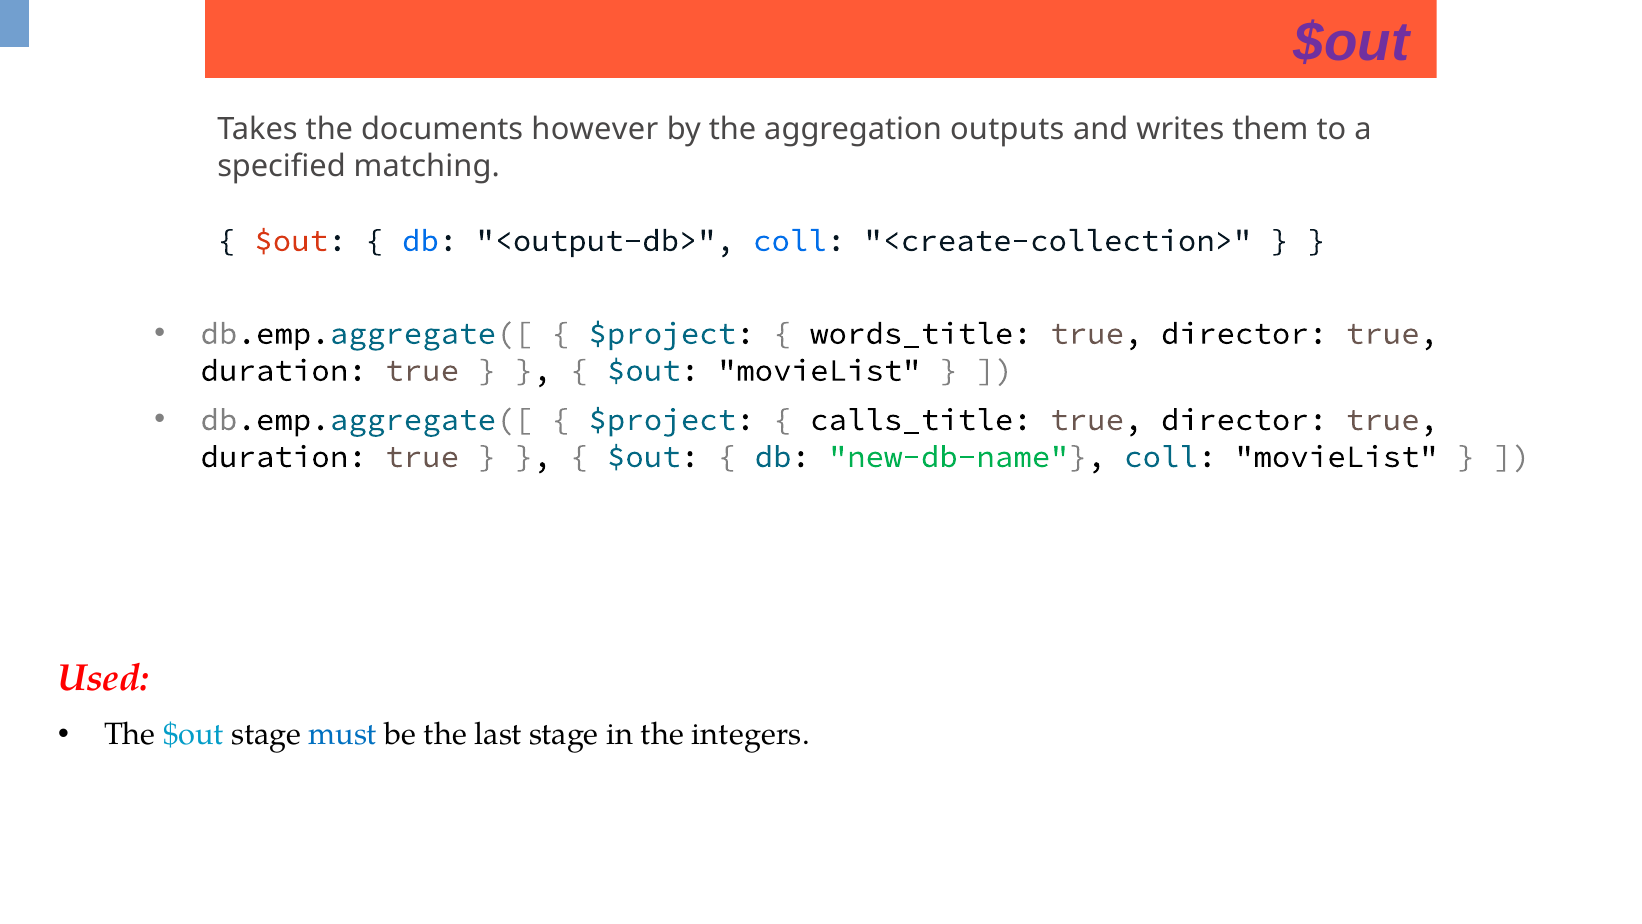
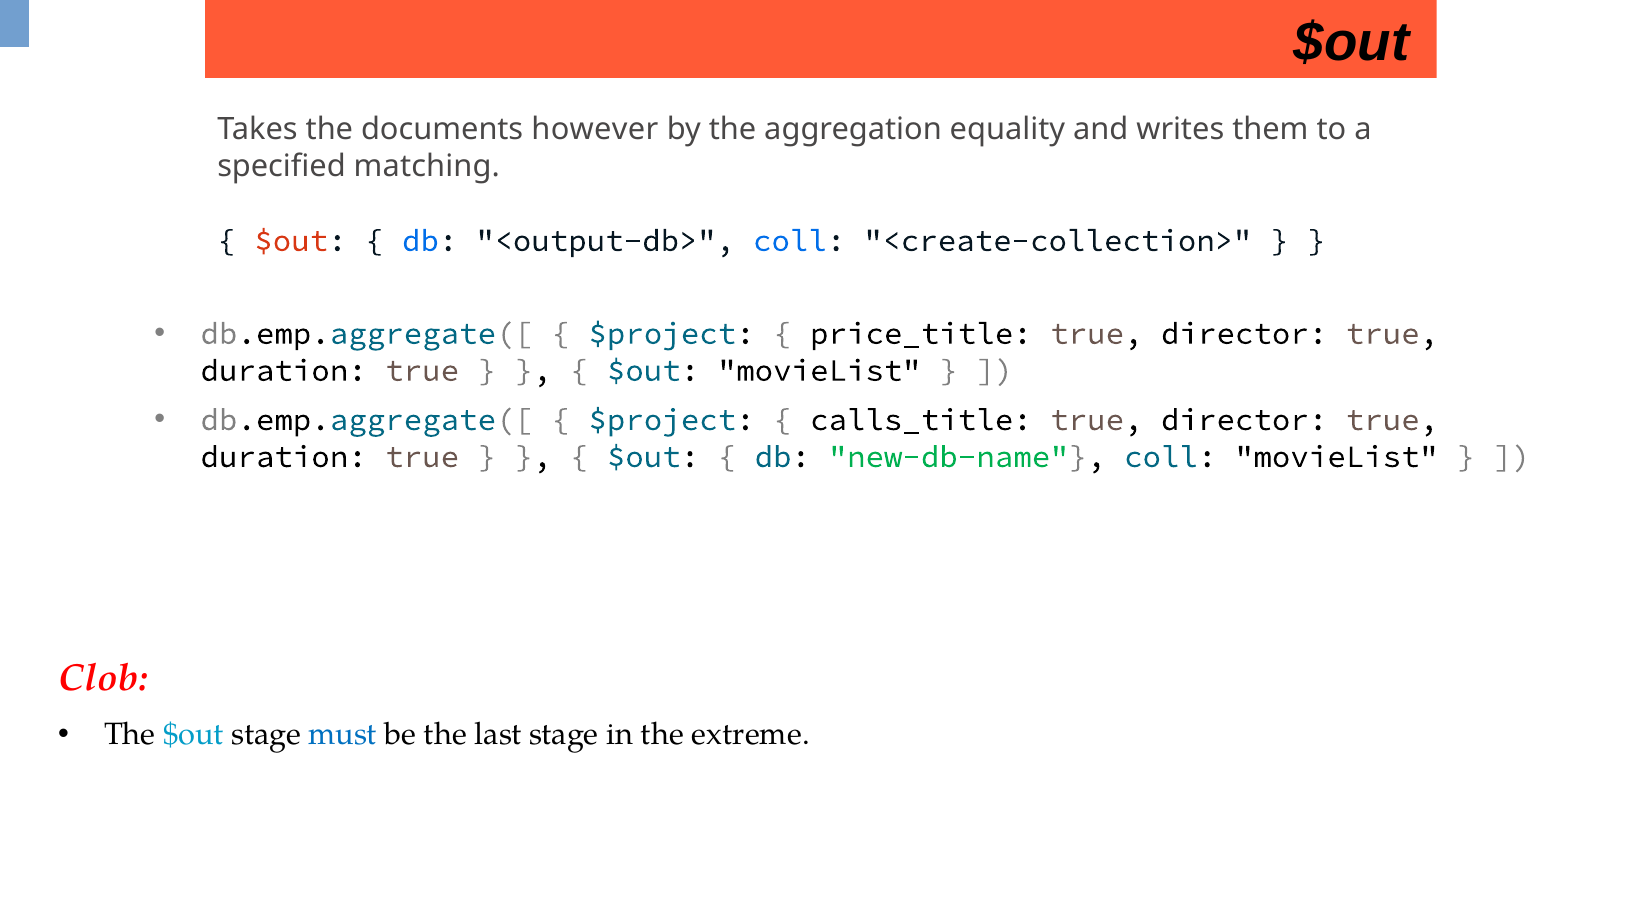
$out at (1352, 43) colour: purple -> black
outputs: outputs -> equality
words_title: words_title -> price_title
Used: Used -> Clob
integers: integers -> extreme
